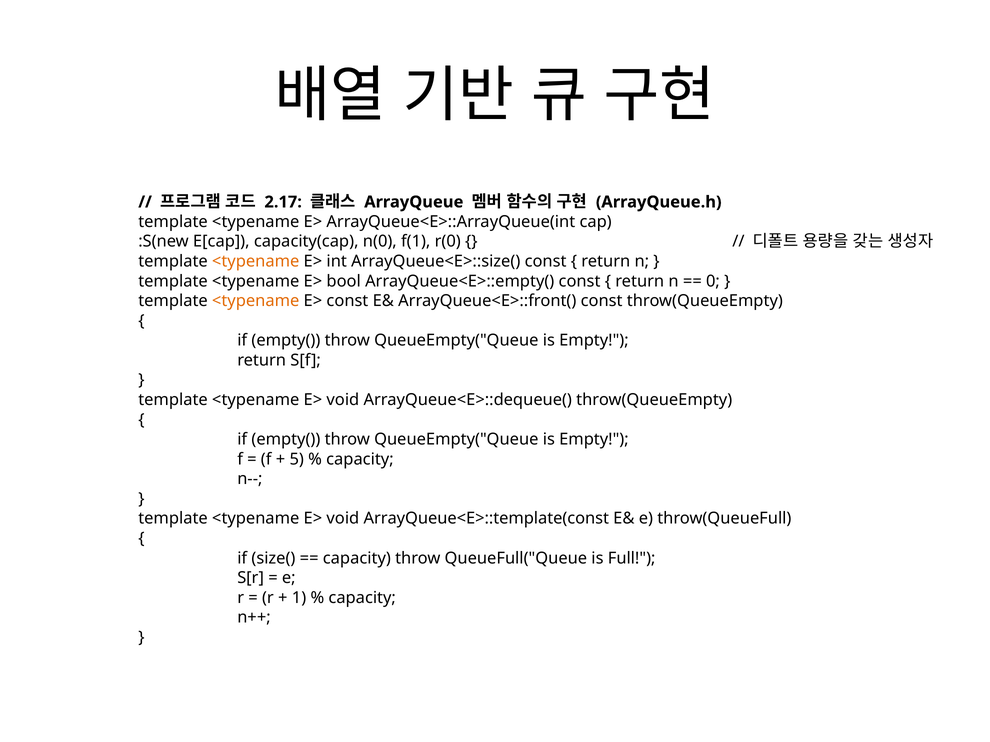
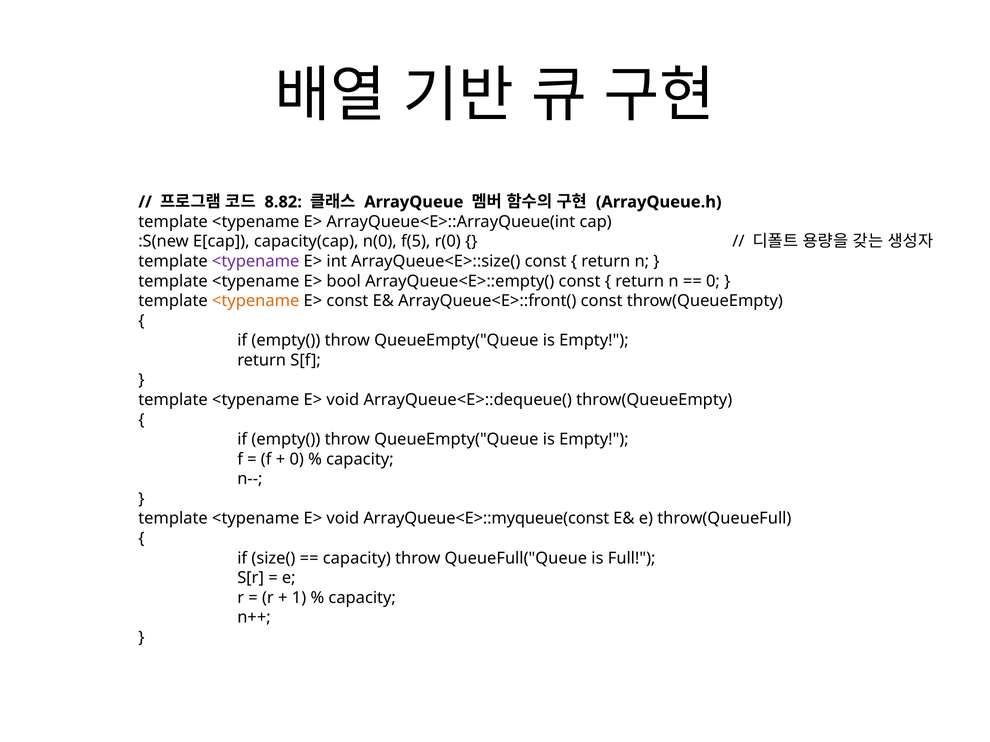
2.17: 2.17 -> 8.82
f(1: f(1 -> f(5
<typename at (256, 262) colour: orange -> purple
5 at (297, 460): 5 -> 0
ArrayQueue<E>::template(const: ArrayQueue<E>::template(const -> ArrayQueue<E>::myqueue(const
